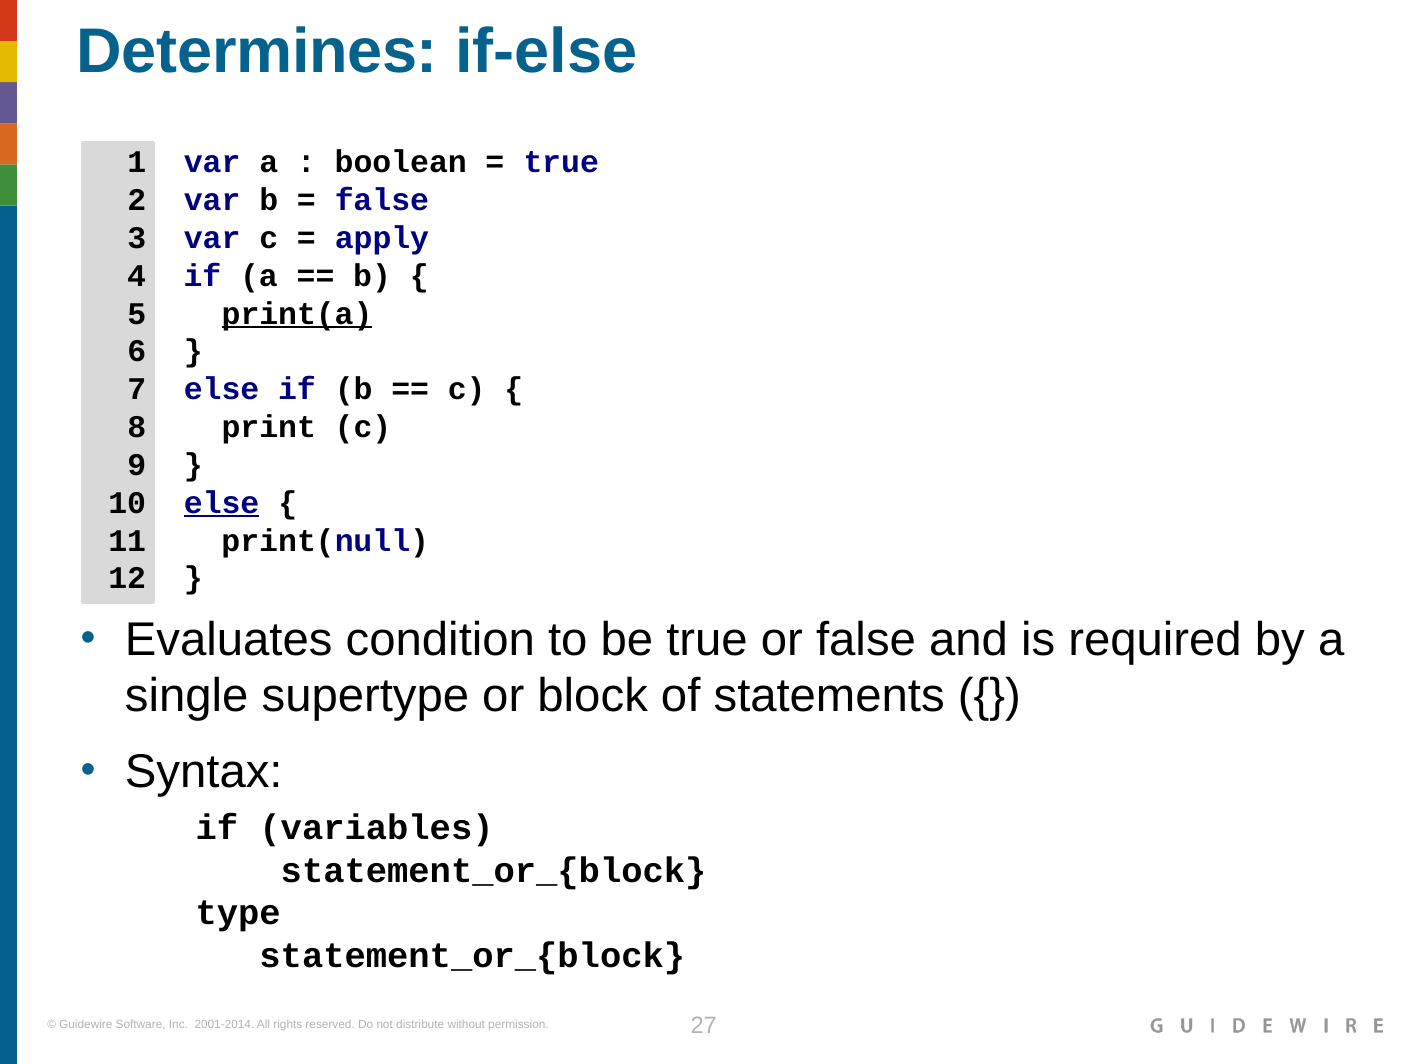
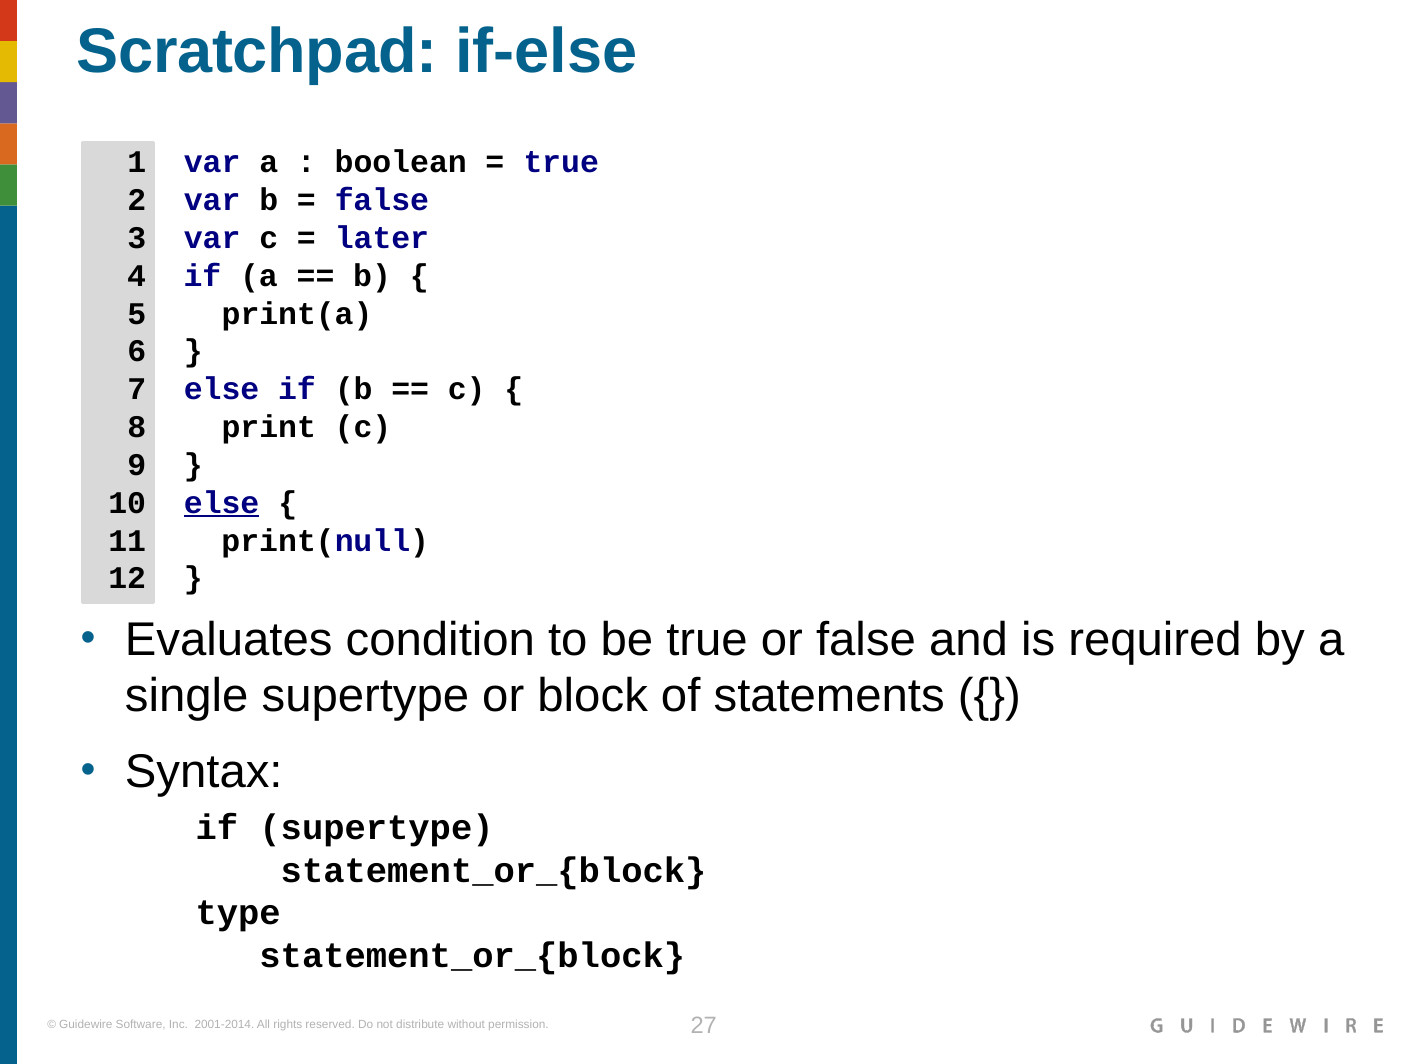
Determines: Determines -> Scratchpad
apply: apply -> later
print(a underline: present -> none
if variables: variables -> supertype
